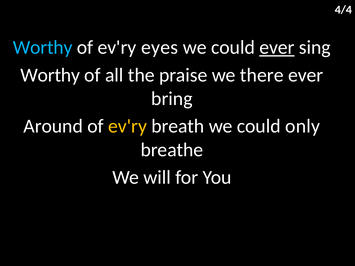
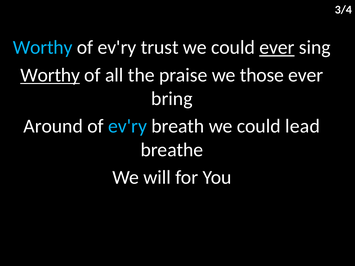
4/4: 4/4 -> 3/4
eyes: eyes -> trust
Worthy at (50, 75) underline: none -> present
there: there -> those
ev'ry at (128, 126) colour: yellow -> light blue
only: only -> lead
